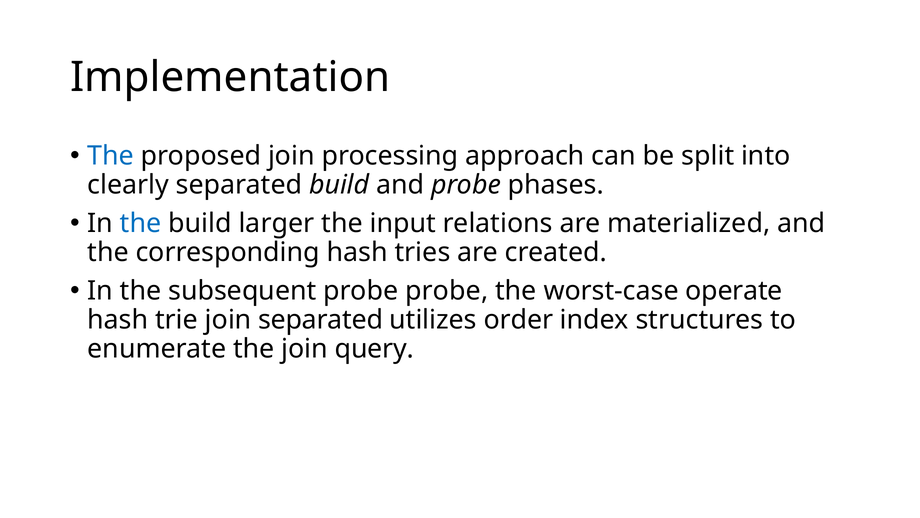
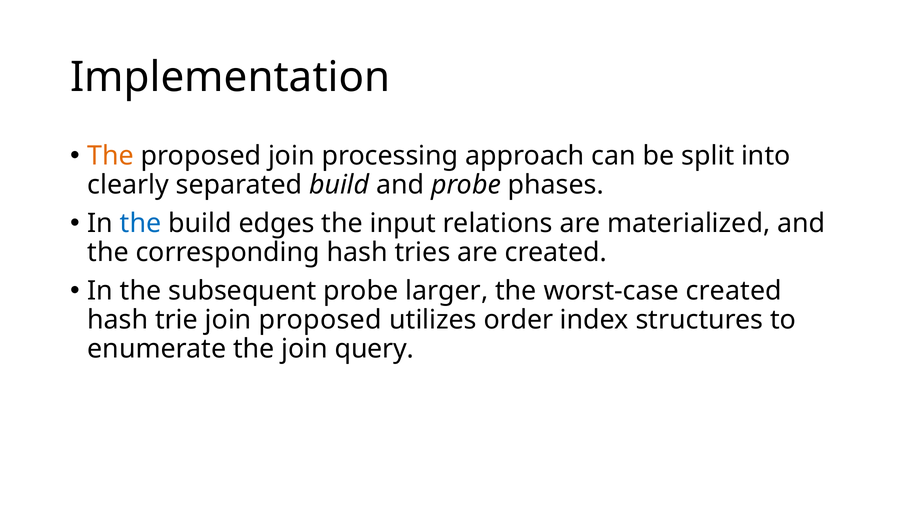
The at (111, 156) colour: blue -> orange
larger: larger -> edges
probe probe: probe -> larger
worst-case operate: operate -> created
join separated: separated -> proposed
